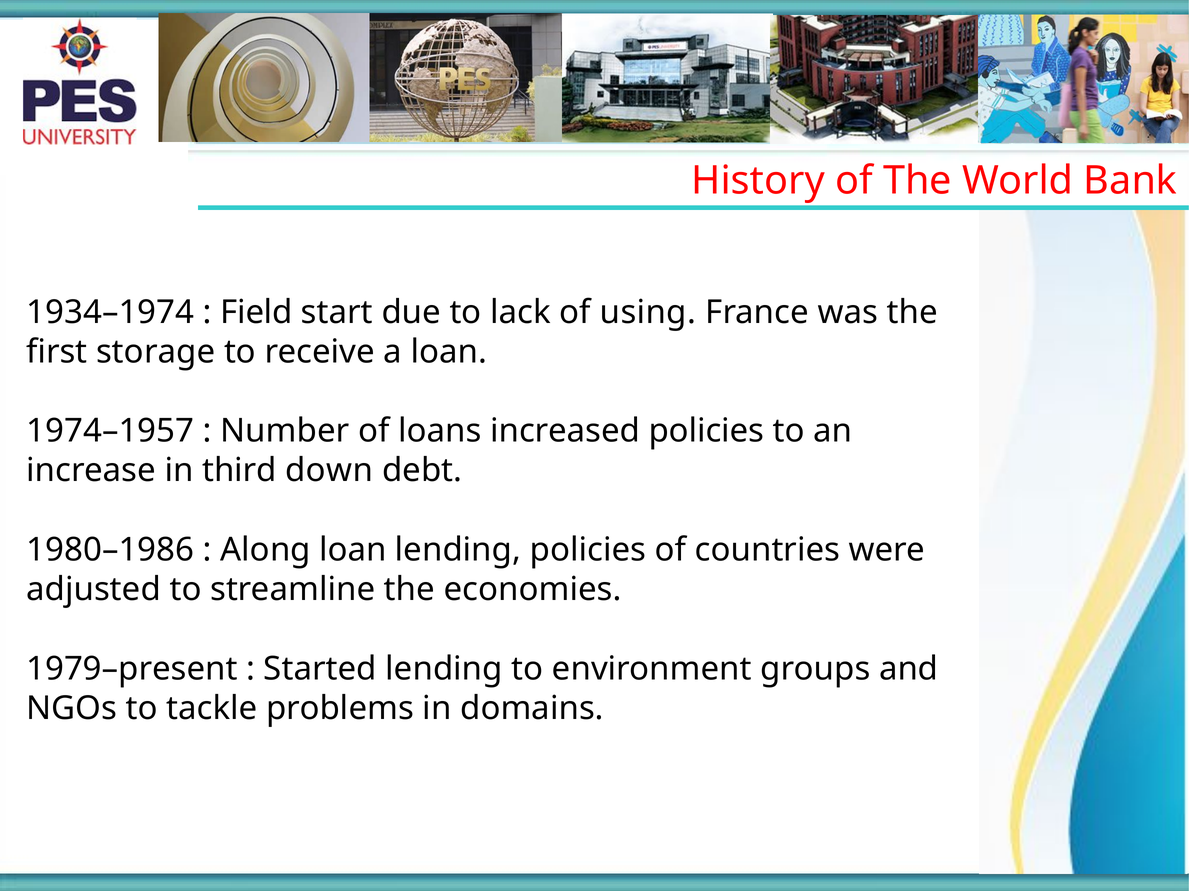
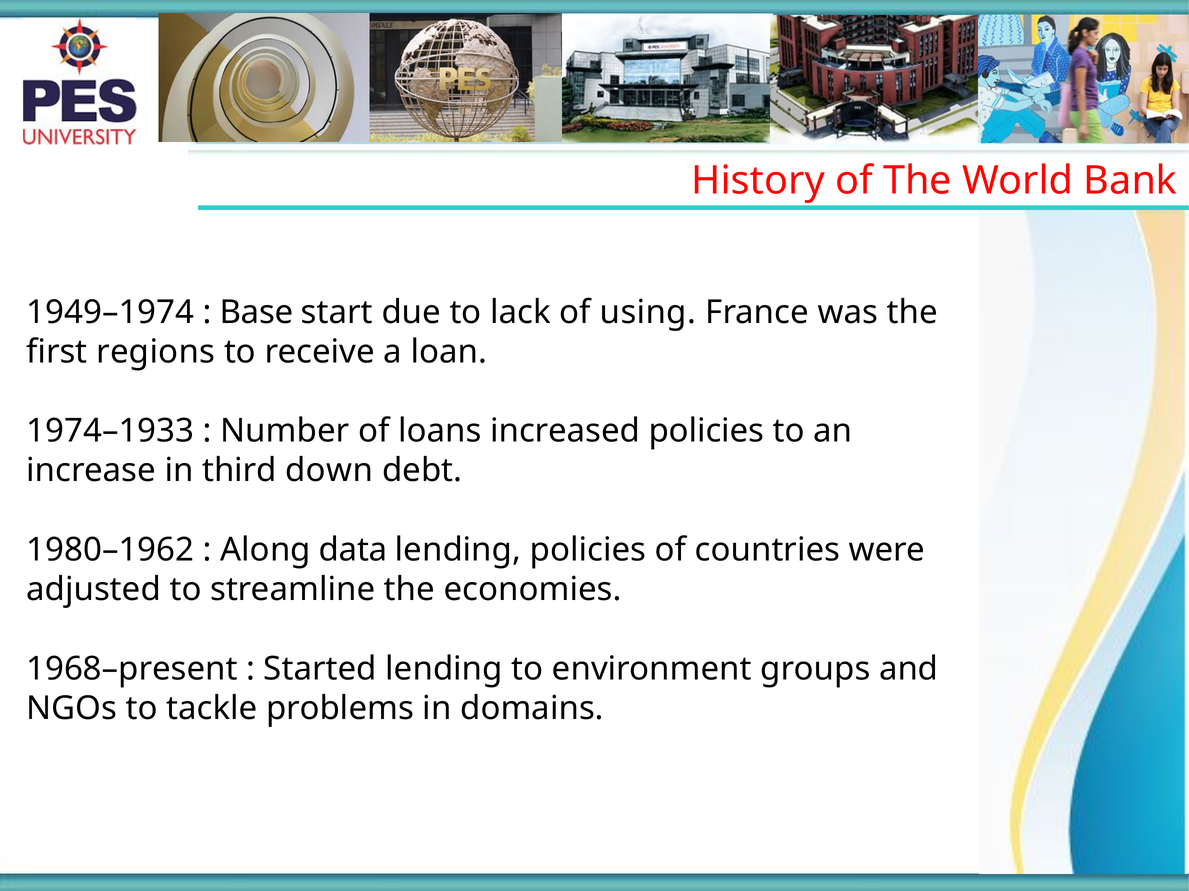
1934–1974: 1934–1974 -> 1949–1974
Field: Field -> Base
storage: storage -> regions
1974–1957: 1974–1957 -> 1974–1933
1980–1986: 1980–1986 -> 1980–1962
Along loan: loan -> data
1979–present: 1979–present -> 1968–present
